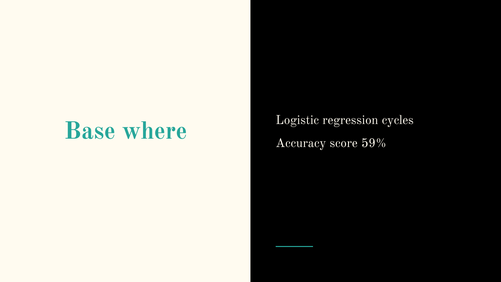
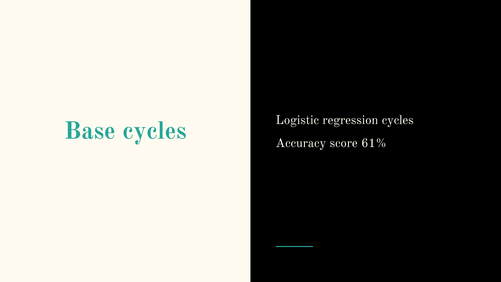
Base where: where -> cycles
59%: 59% -> 61%
